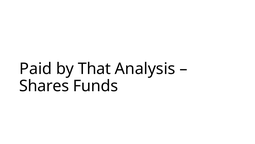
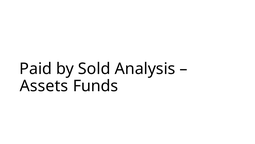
That: That -> Sold
Shares: Shares -> Assets
